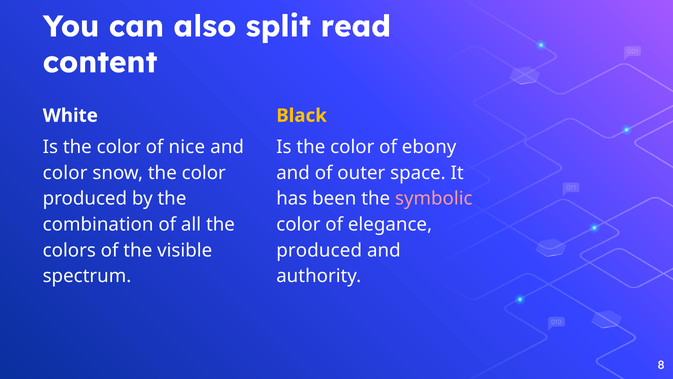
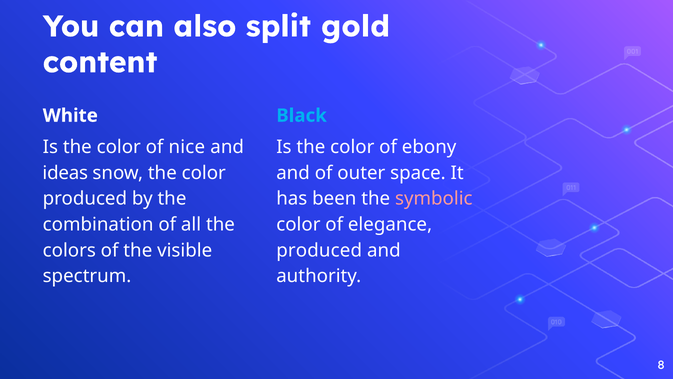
read: read -> gold
Black colour: yellow -> light blue
color at (65, 173): color -> ideas
